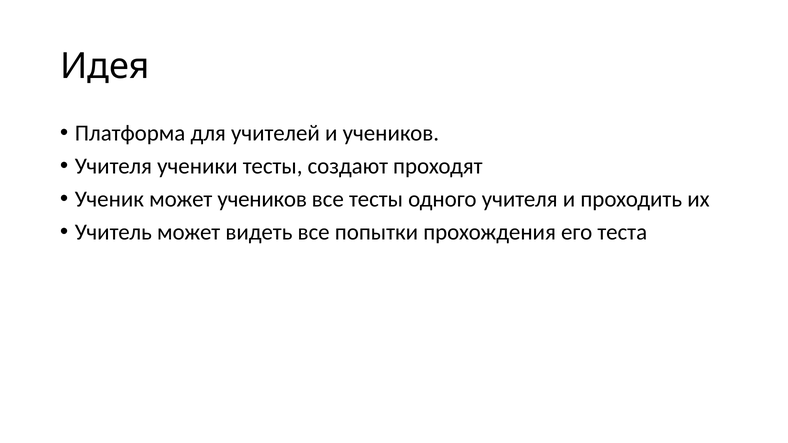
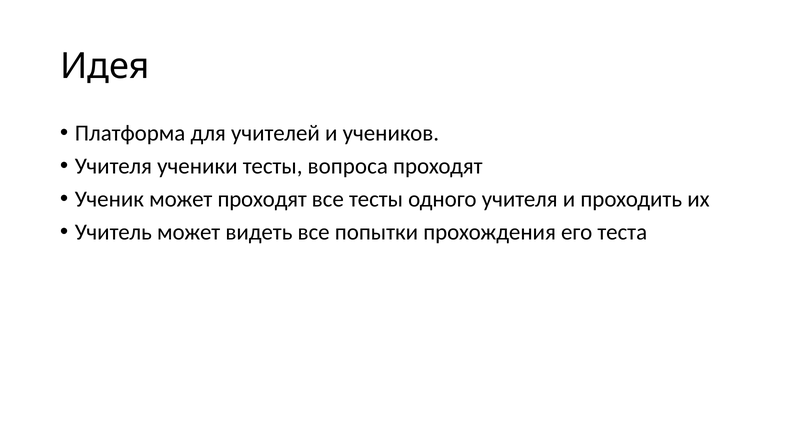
создают: создают -> вопроса
может учеников: учеников -> проходят
